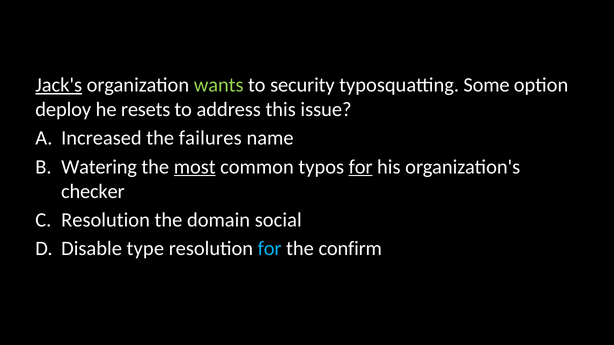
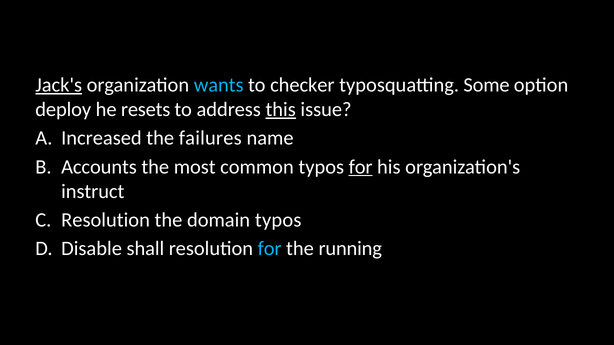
wants colour: light green -> light blue
security: security -> checker
this underline: none -> present
Watering: Watering -> Accounts
most underline: present -> none
checker: checker -> instruct
domain social: social -> typos
type: type -> shall
confirm: confirm -> running
